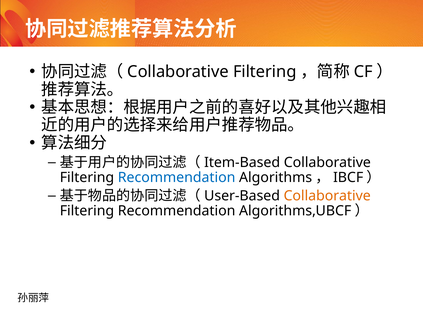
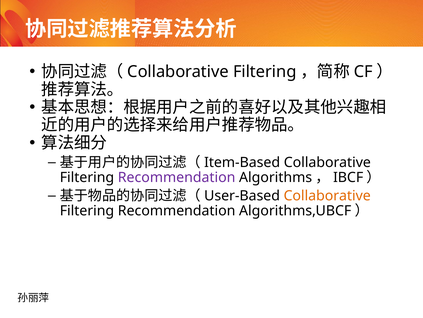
Recommendation at (177, 177) colour: blue -> purple
